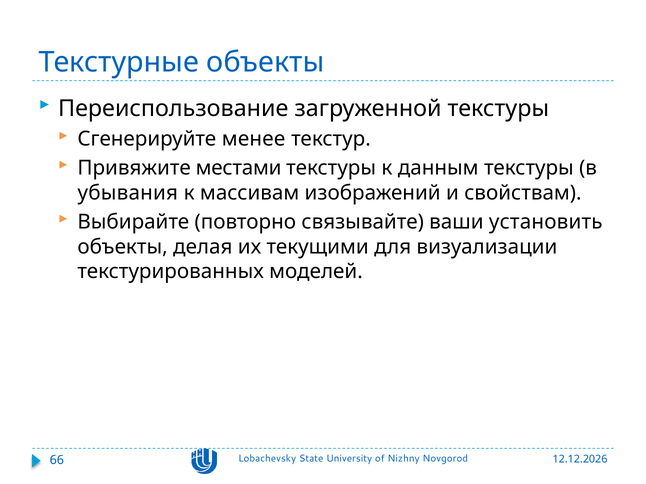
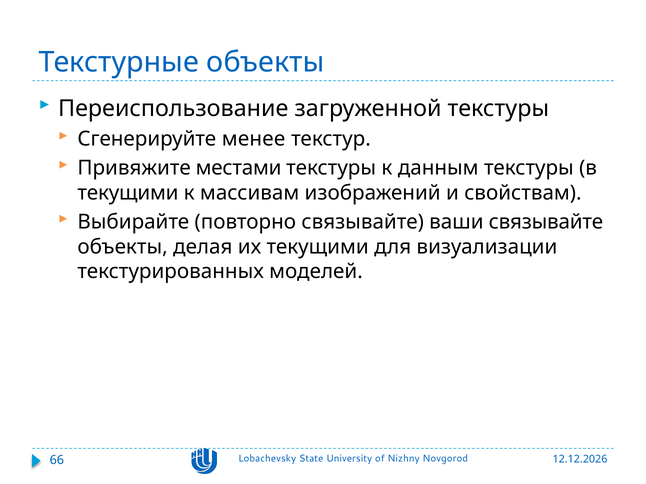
убывания at (128, 193): убывания -> текущими
ваши установить: установить -> связывайте
